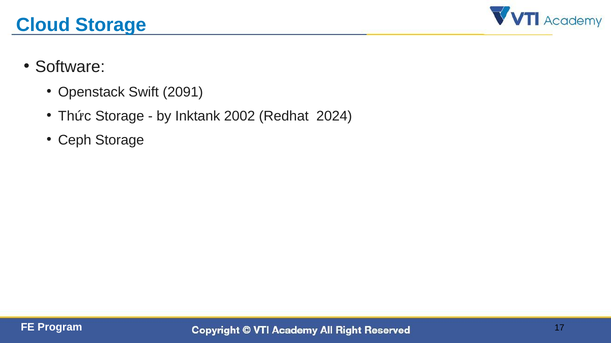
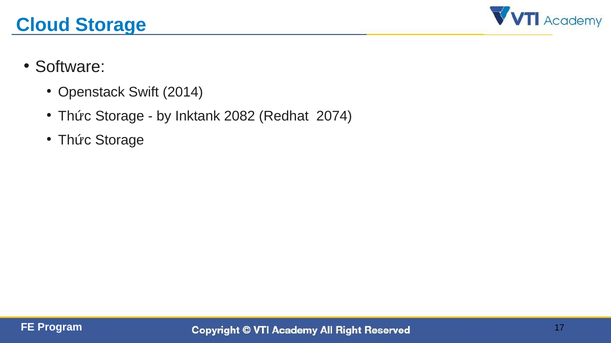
2091: 2091 -> 2014
2002: 2002 -> 2082
2024: 2024 -> 2074
Ceph at (75, 140): Ceph -> Thức
